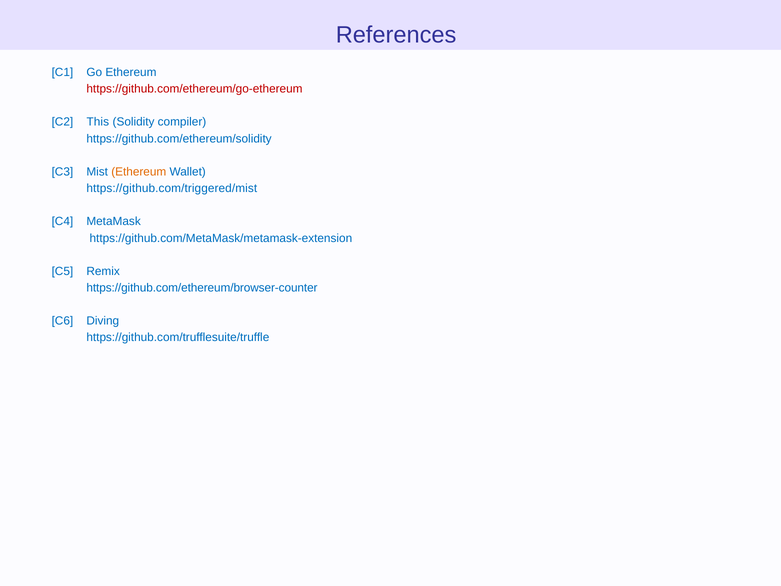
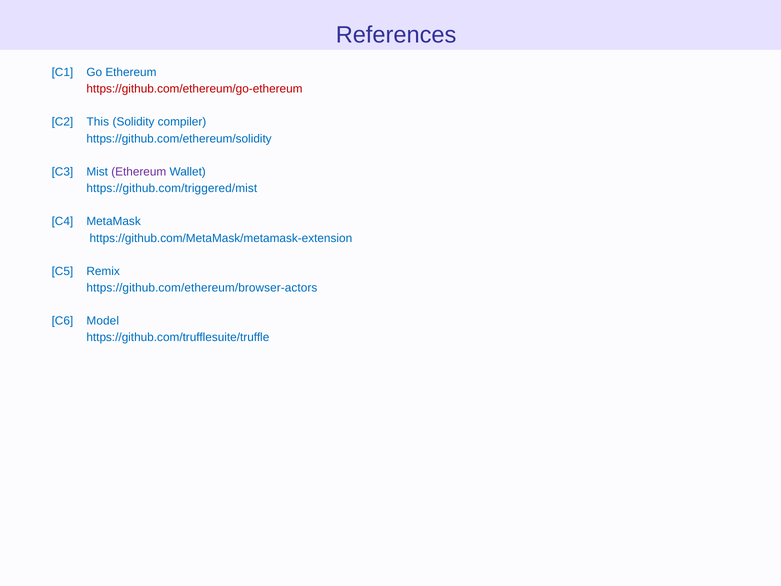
Ethereum at (139, 172) colour: orange -> purple
https://github.com/ethereum/browser-counter: https://github.com/ethereum/browser-counter -> https://github.com/ethereum/browser-actors
Diving: Diving -> Model
